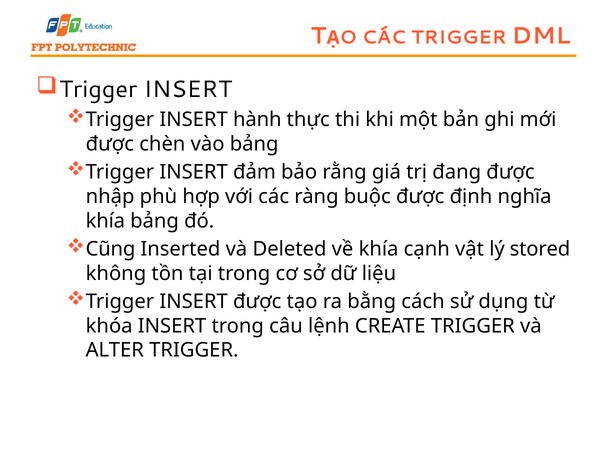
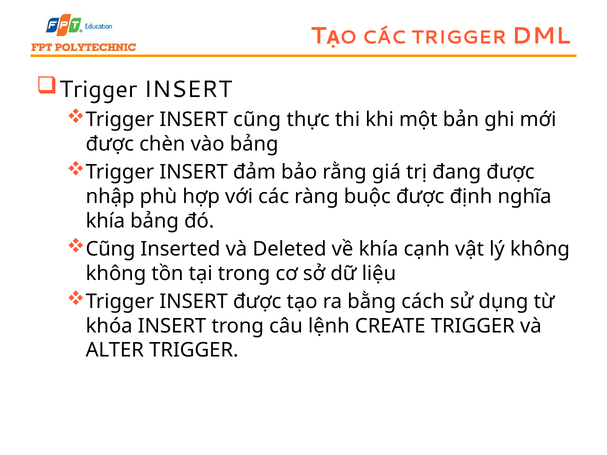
INSERT hành: hành -> cũng
lý stored: stored -> không
